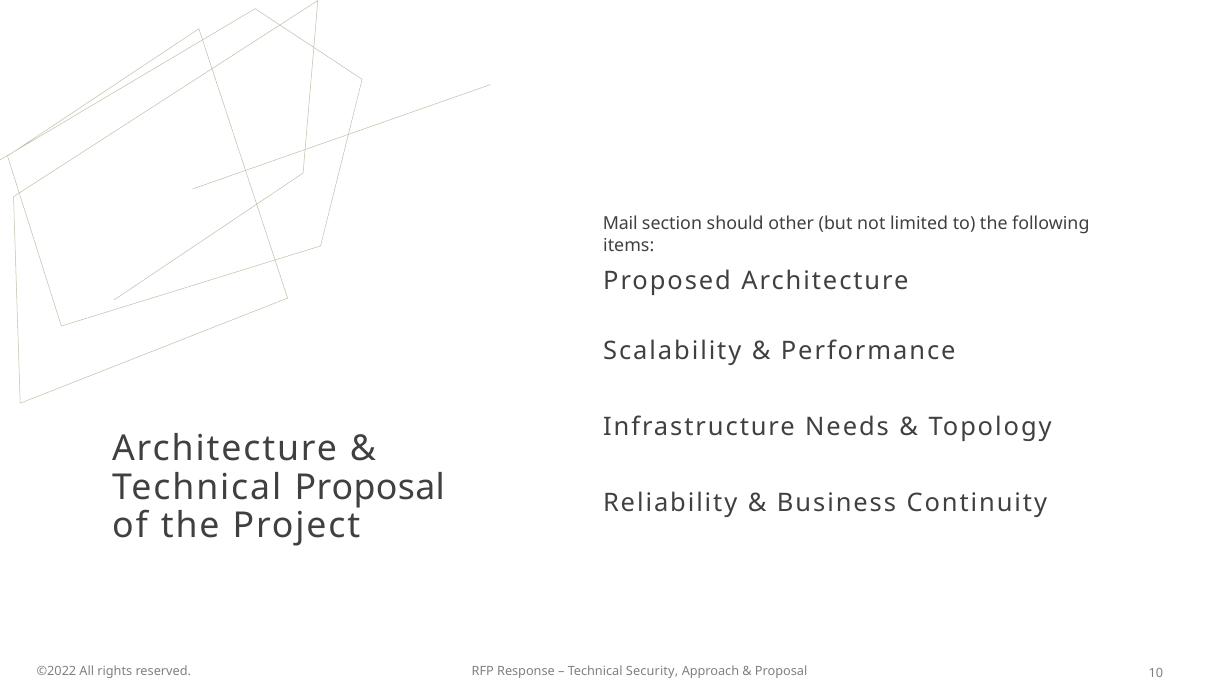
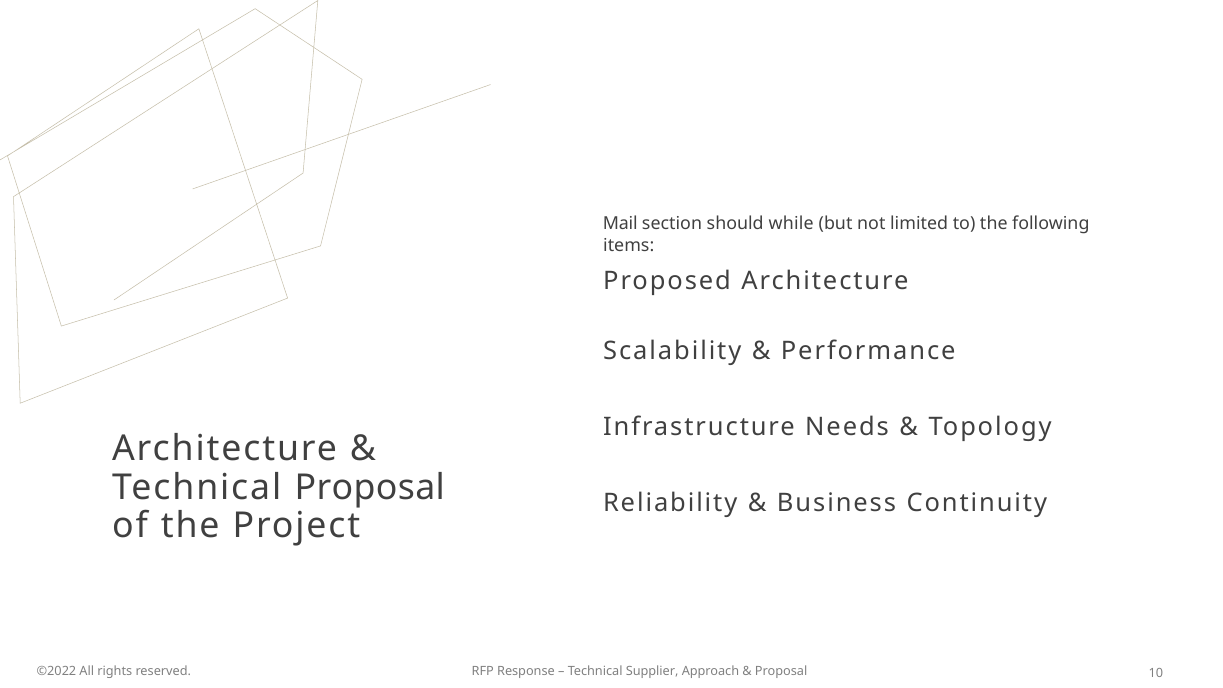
other: other -> while
Security: Security -> Supplier
